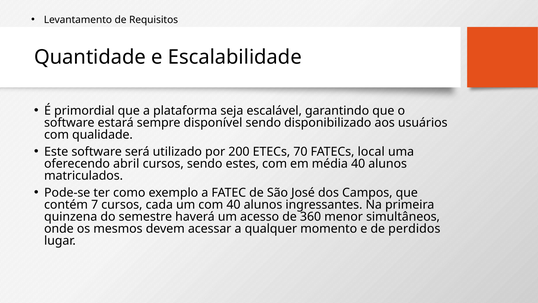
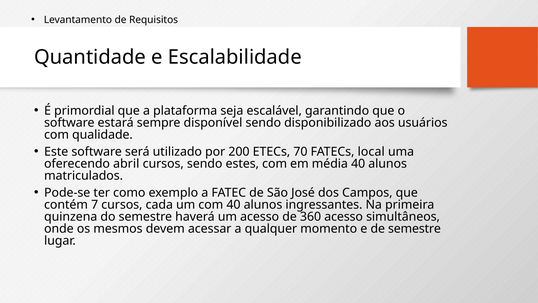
360 menor: menor -> acesso
de perdidos: perdidos -> semestre
